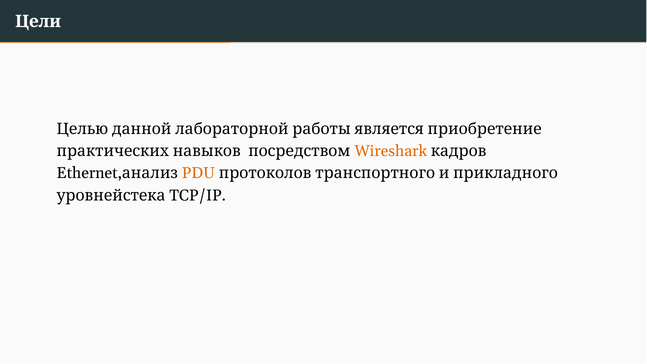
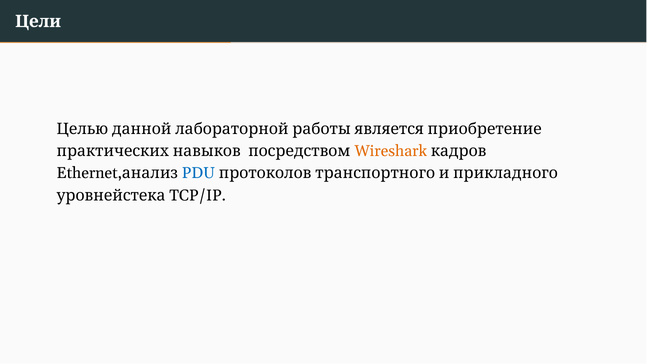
PDU colour: orange -> blue
